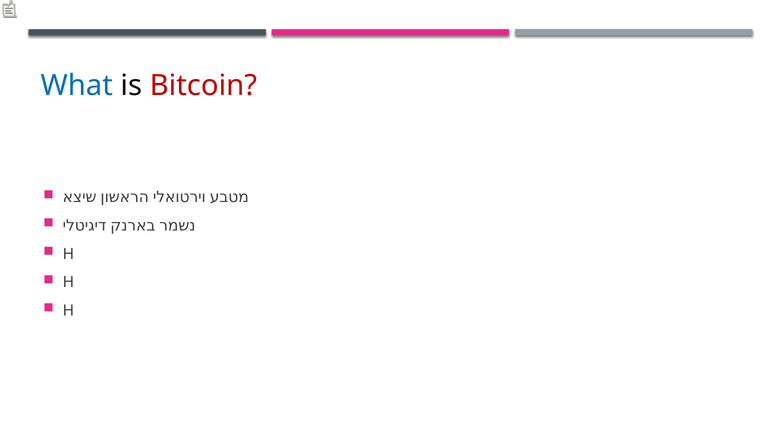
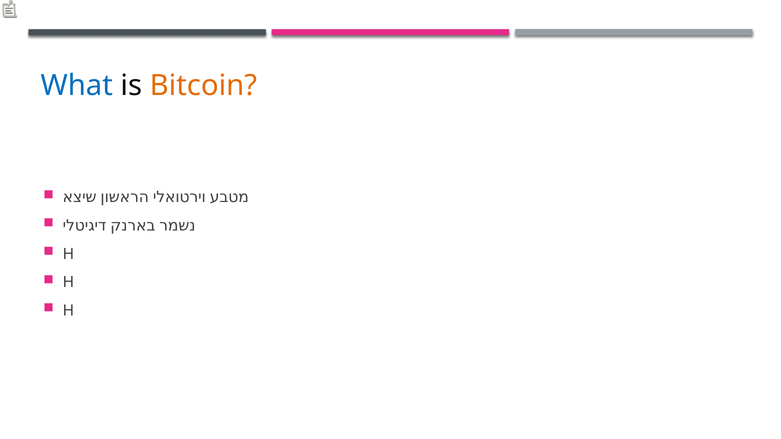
Bitcoin colour: red -> orange
